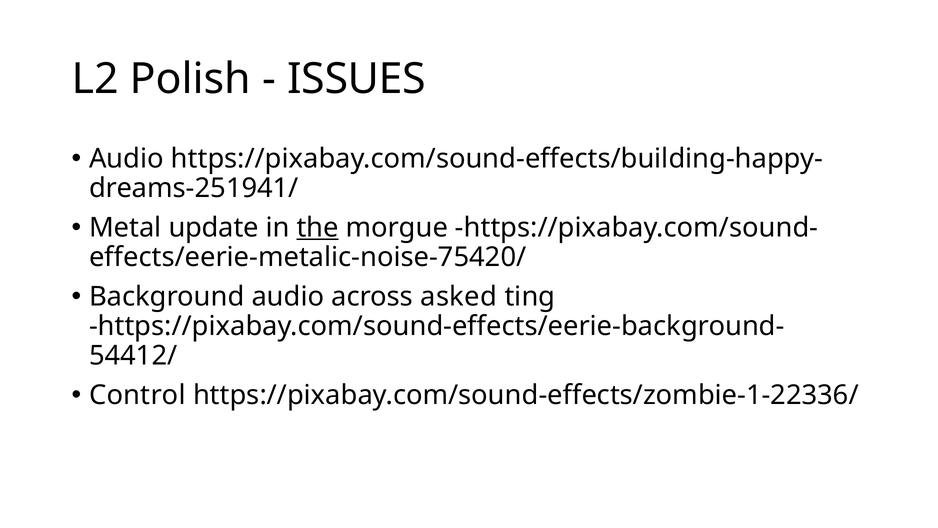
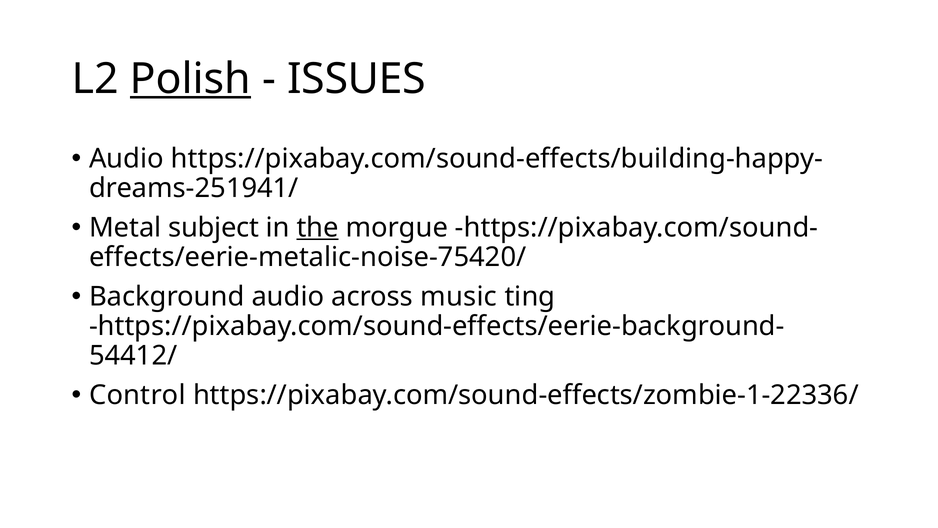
Polish underline: none -> present
update: update -> subject
asked: asked -> music
